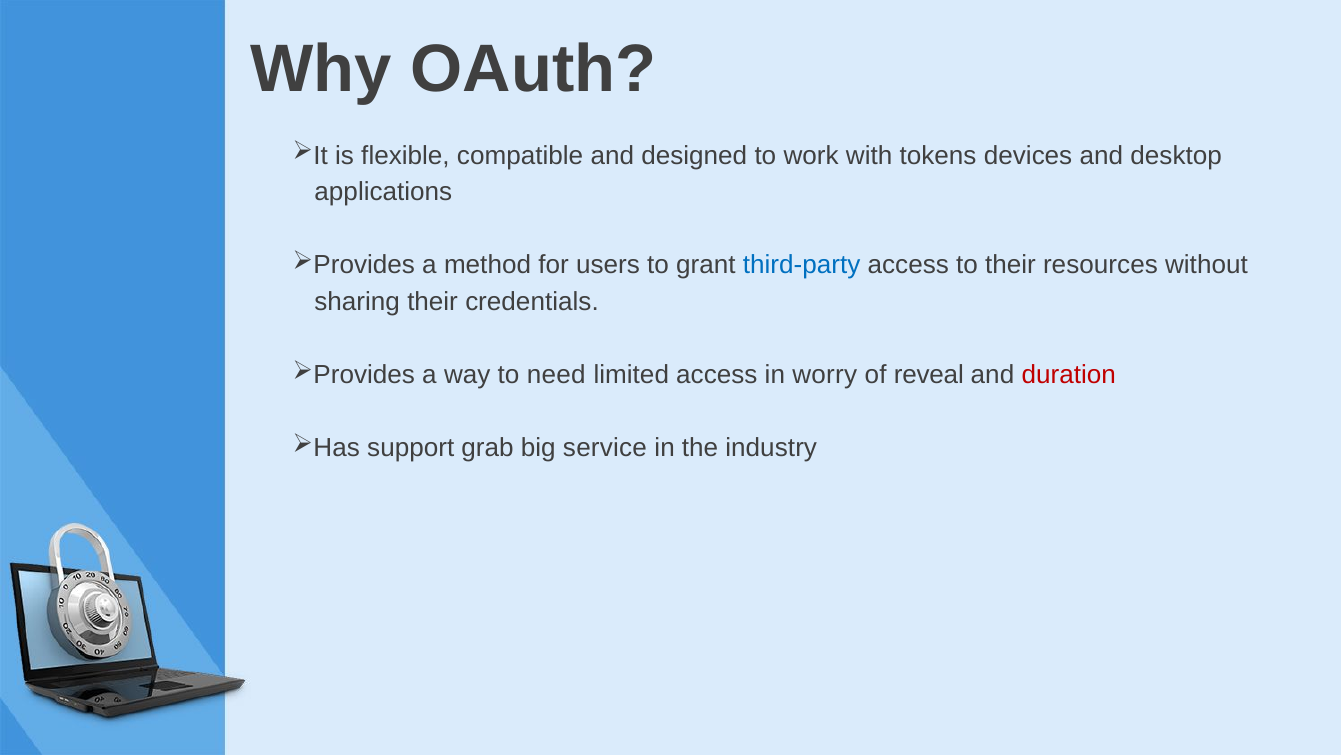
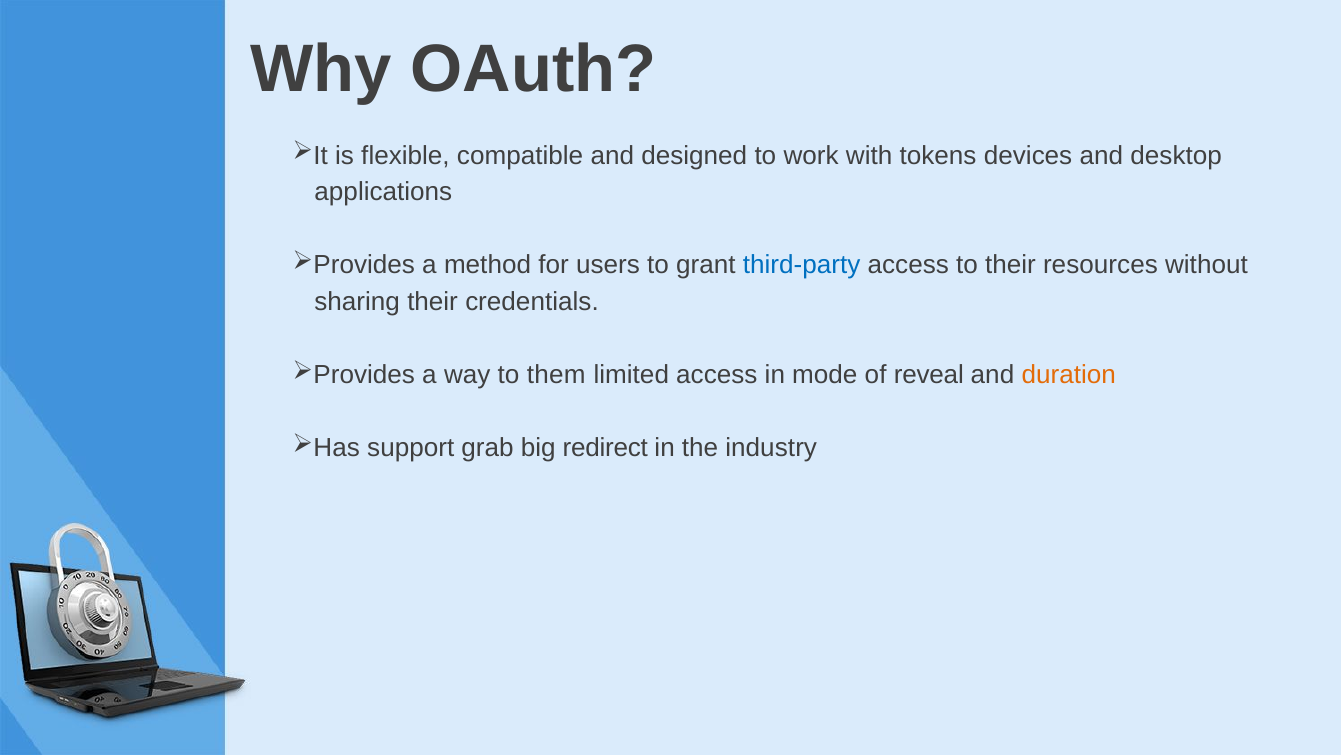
need: need -> them
worry: worry -> mode
duration colour: red -> orange
service: service -> redirect
